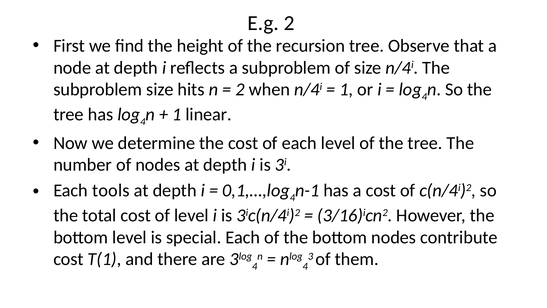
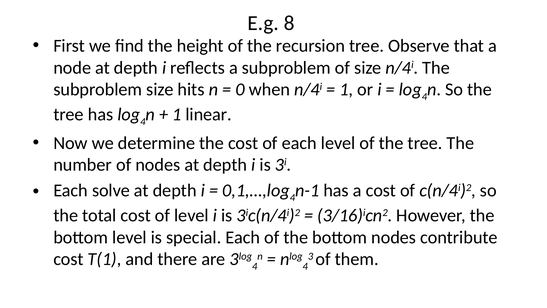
E.g 2: 2 -> 8
2 at (240, 89): 2 -> 0
tools: tools -> solve
